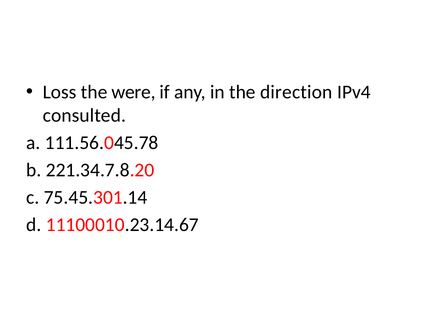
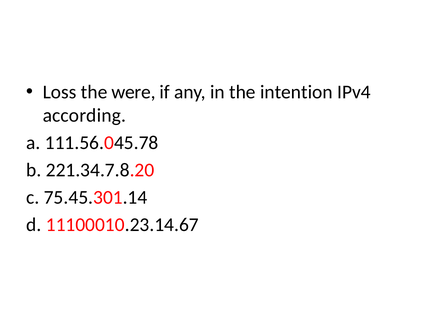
direction: direction -> intention
consulted: consulted -> according
